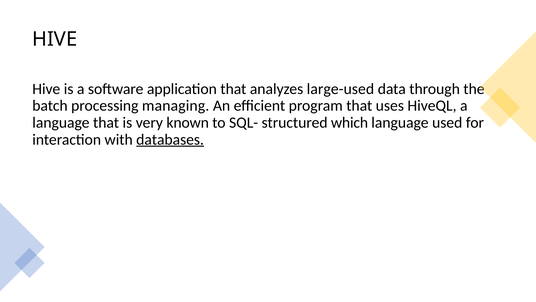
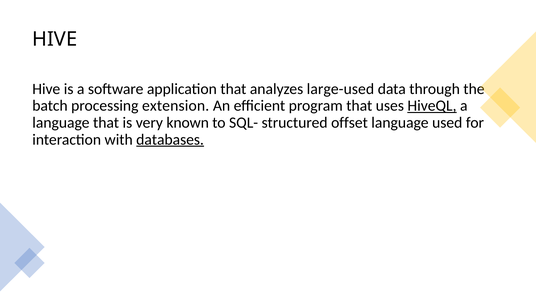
managing: managing -> extension
HiveQL underline: none -> present
which: which -> offset
